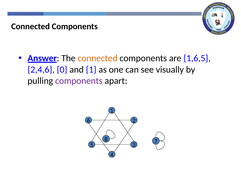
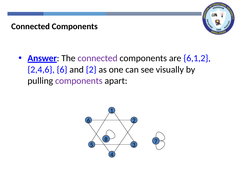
connected at (98, 58) colour: orange -> purple
1,6,5: 1,6,5 -> 6,1,2
2,4,6 0: 0 -> 6
and 1: 1 -> 2
